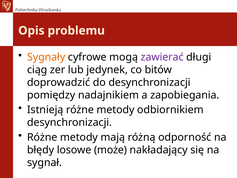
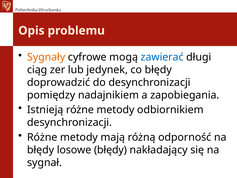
zawierać colour: purple -> blue
co bitów: bitów -> błędy
losowe może: może -> błędy
